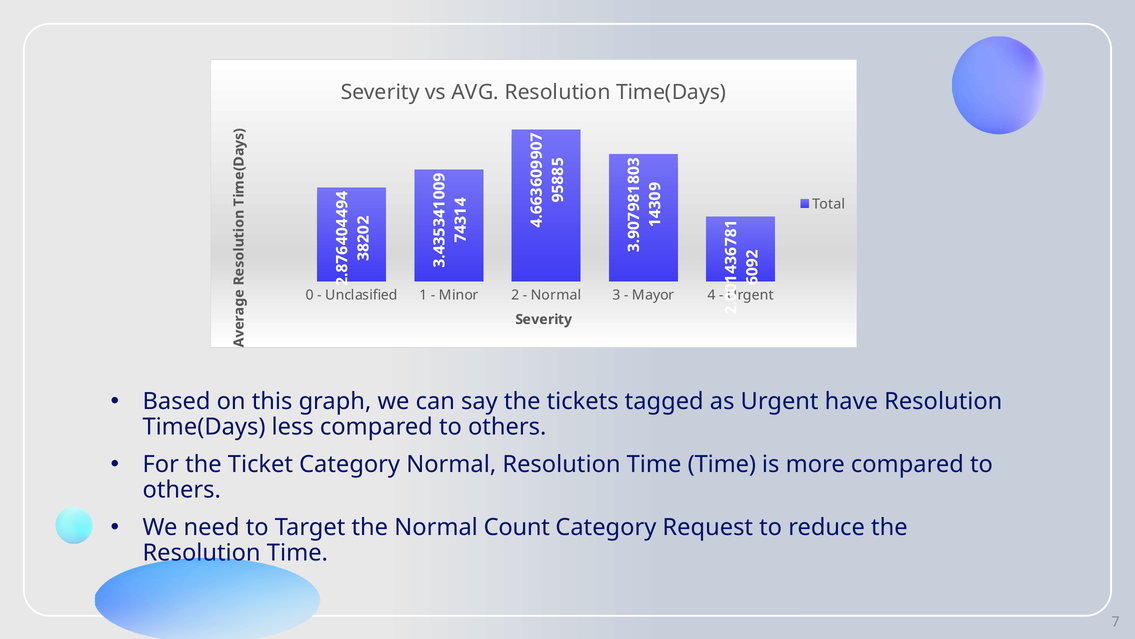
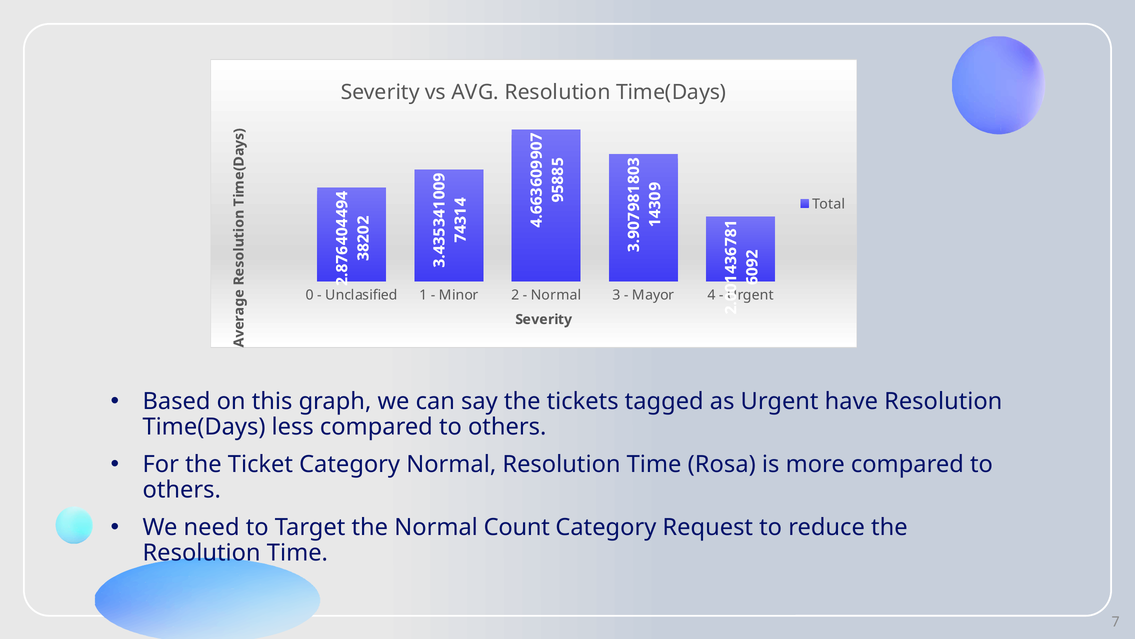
Time Time: Time -> Rosa
